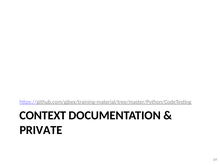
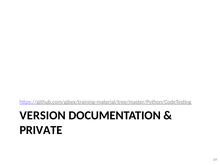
CONTEXT: CONTEXT -> VERSION
